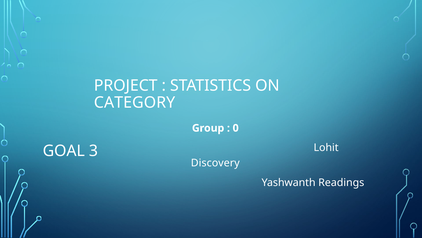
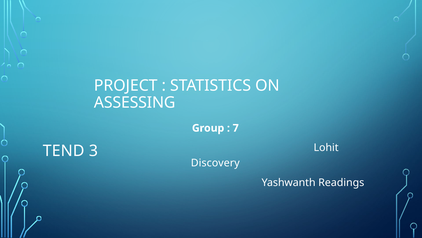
CATEGORY: CATEGORY -> ASSESSING
0: 0 -> 7
GOAL: GOAL -> TEND
